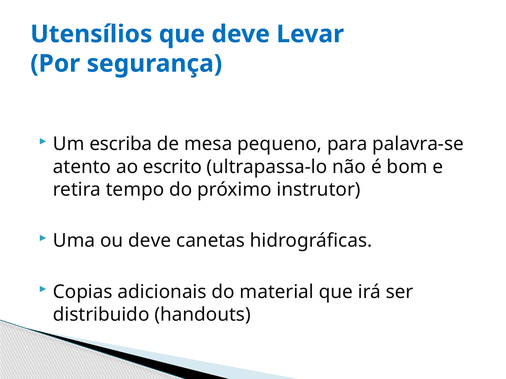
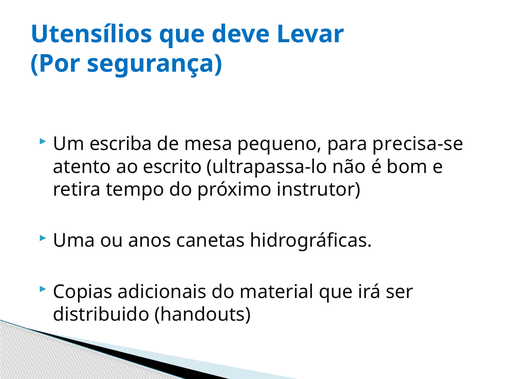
palavra-se: palavra-se -> precisa-se
ou deve: deve -> anos
